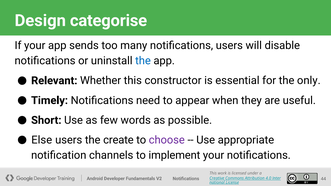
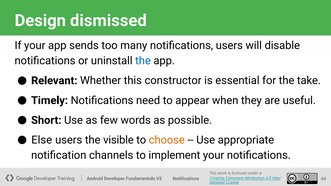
categorise: categorise -> dismissed
only: only -> take
create: create -> visible
choose colour: purple -> orange
